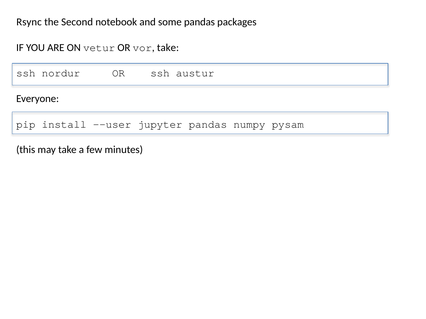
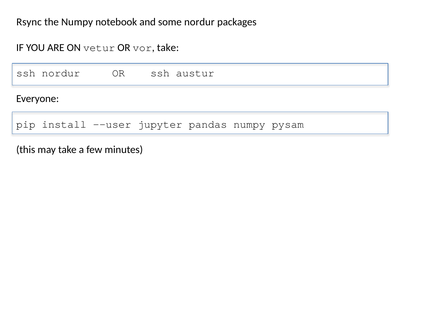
the Second: Second -> Numpy
some pandas: pandas -> nordur
